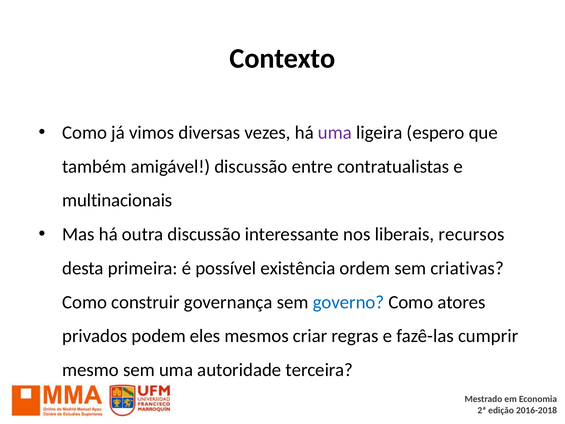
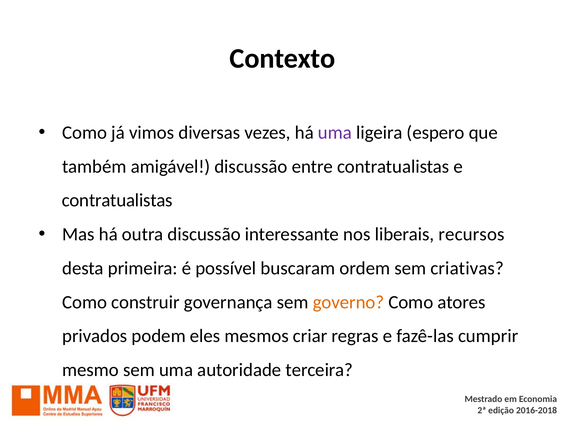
multinacionais at (117, 200): multinacionais -> contratualistas
existência: existência -> buscaram
governo colour: blue -> orange
